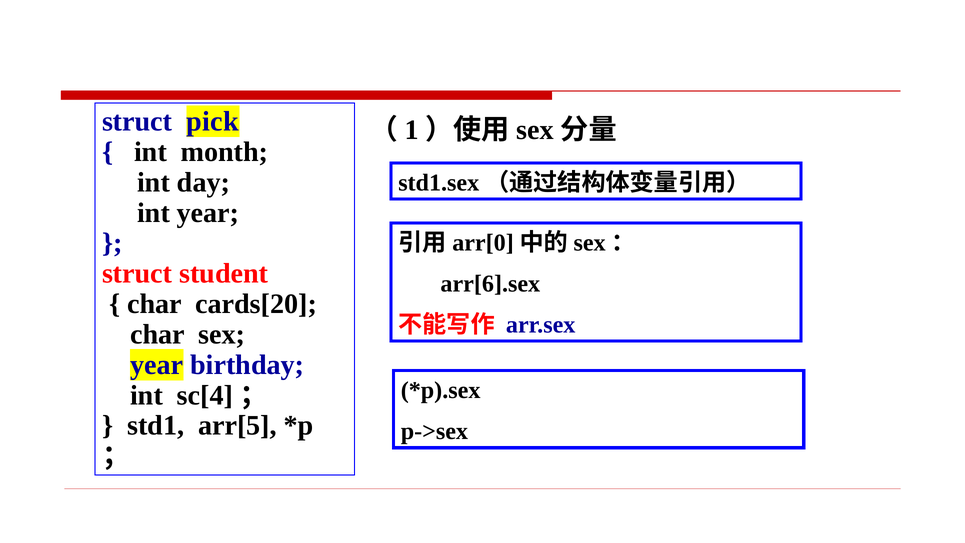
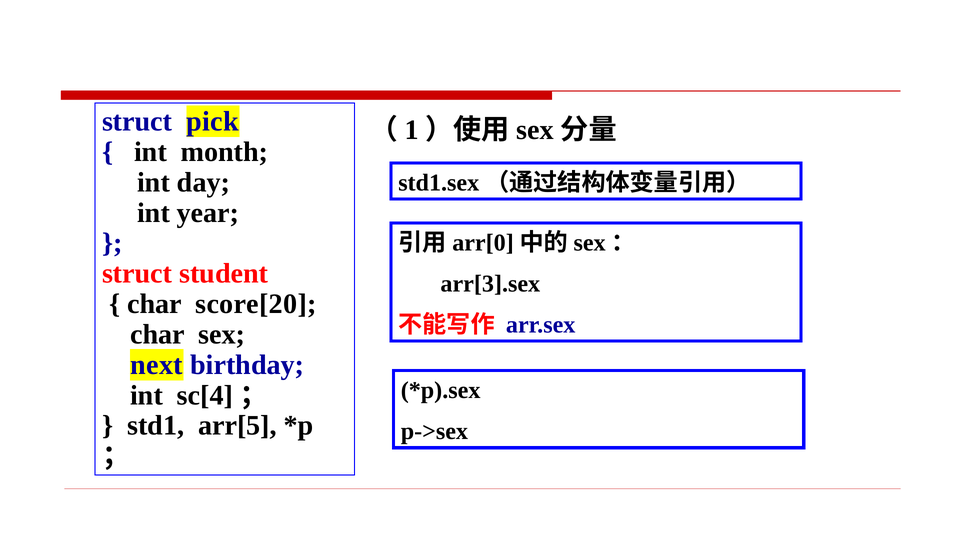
arr[6].sex: arr[6].sex -> arr[3].sex
cards[20: cards[20 -> score[20
year at (157, 365): year -> next
